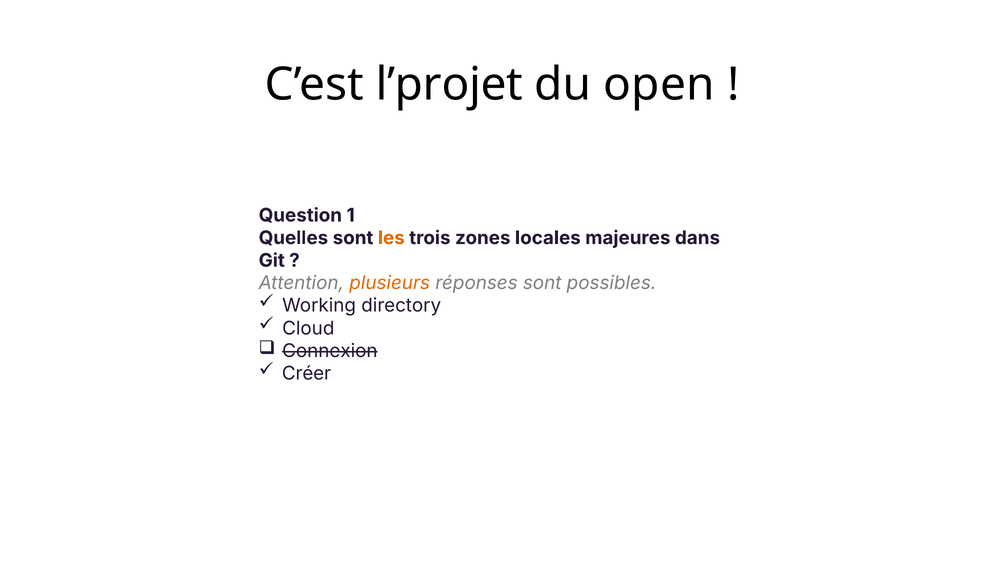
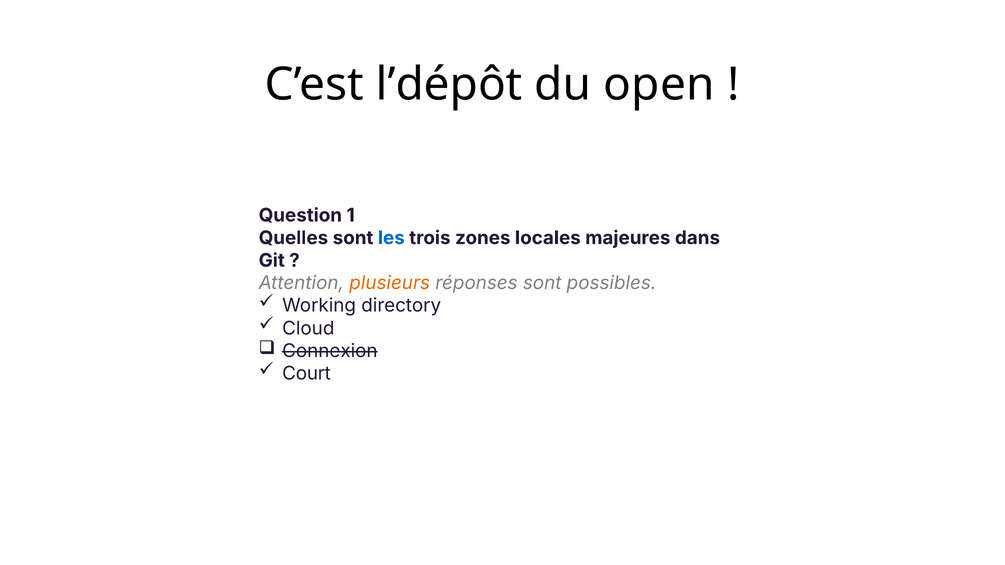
l’projet: l’projet -> l’dépôt
les colour: orange -> blue
Créer: Créer -> Court
